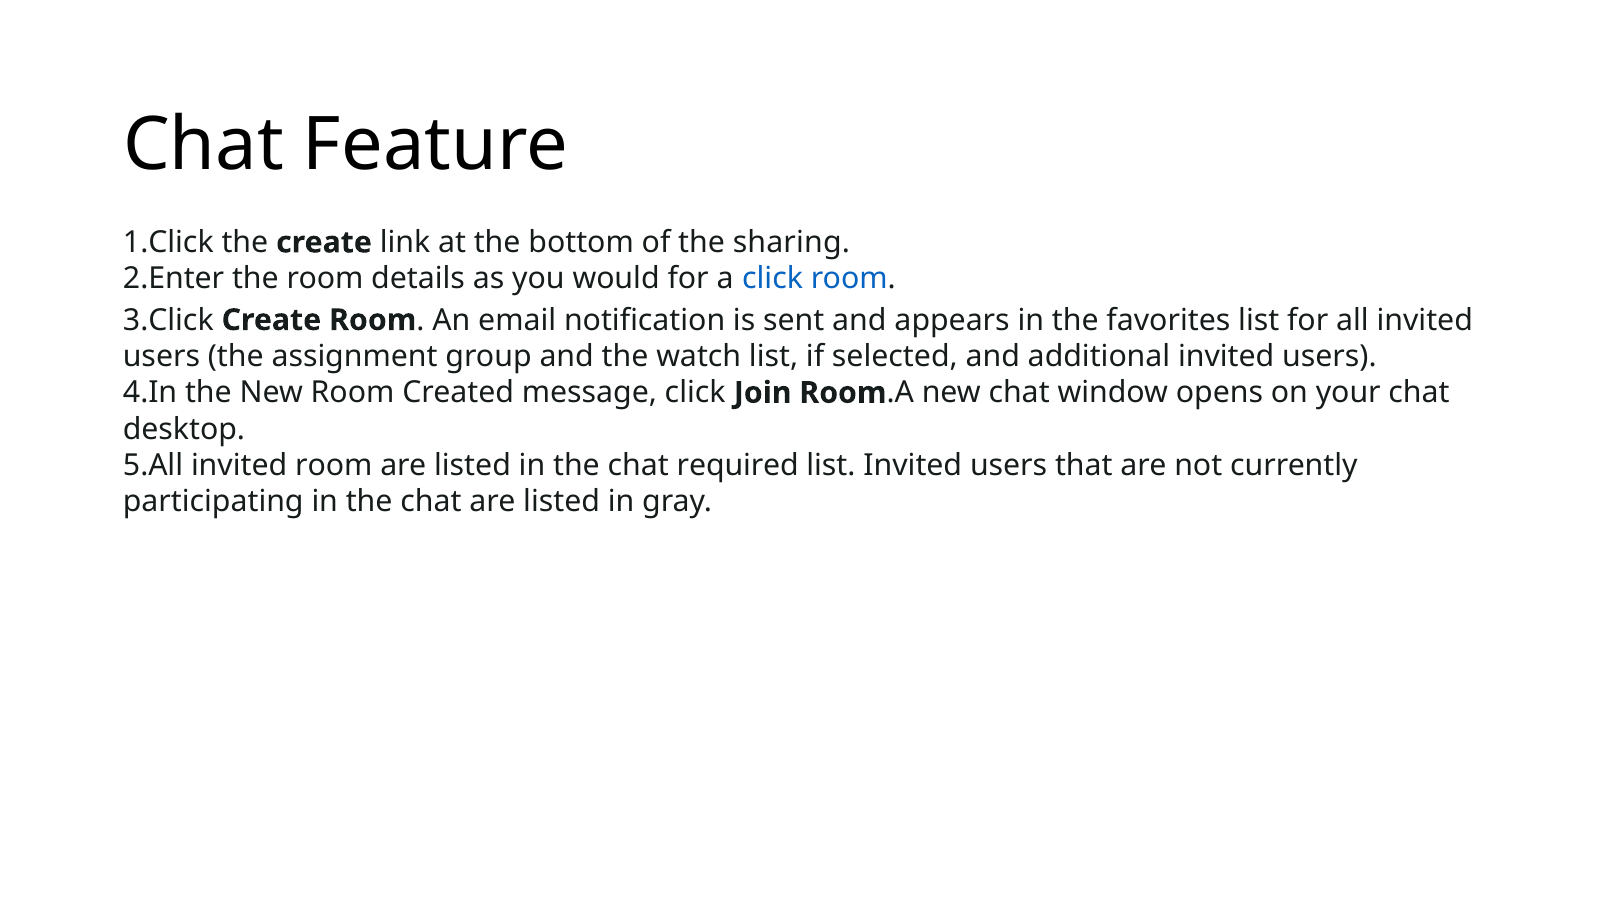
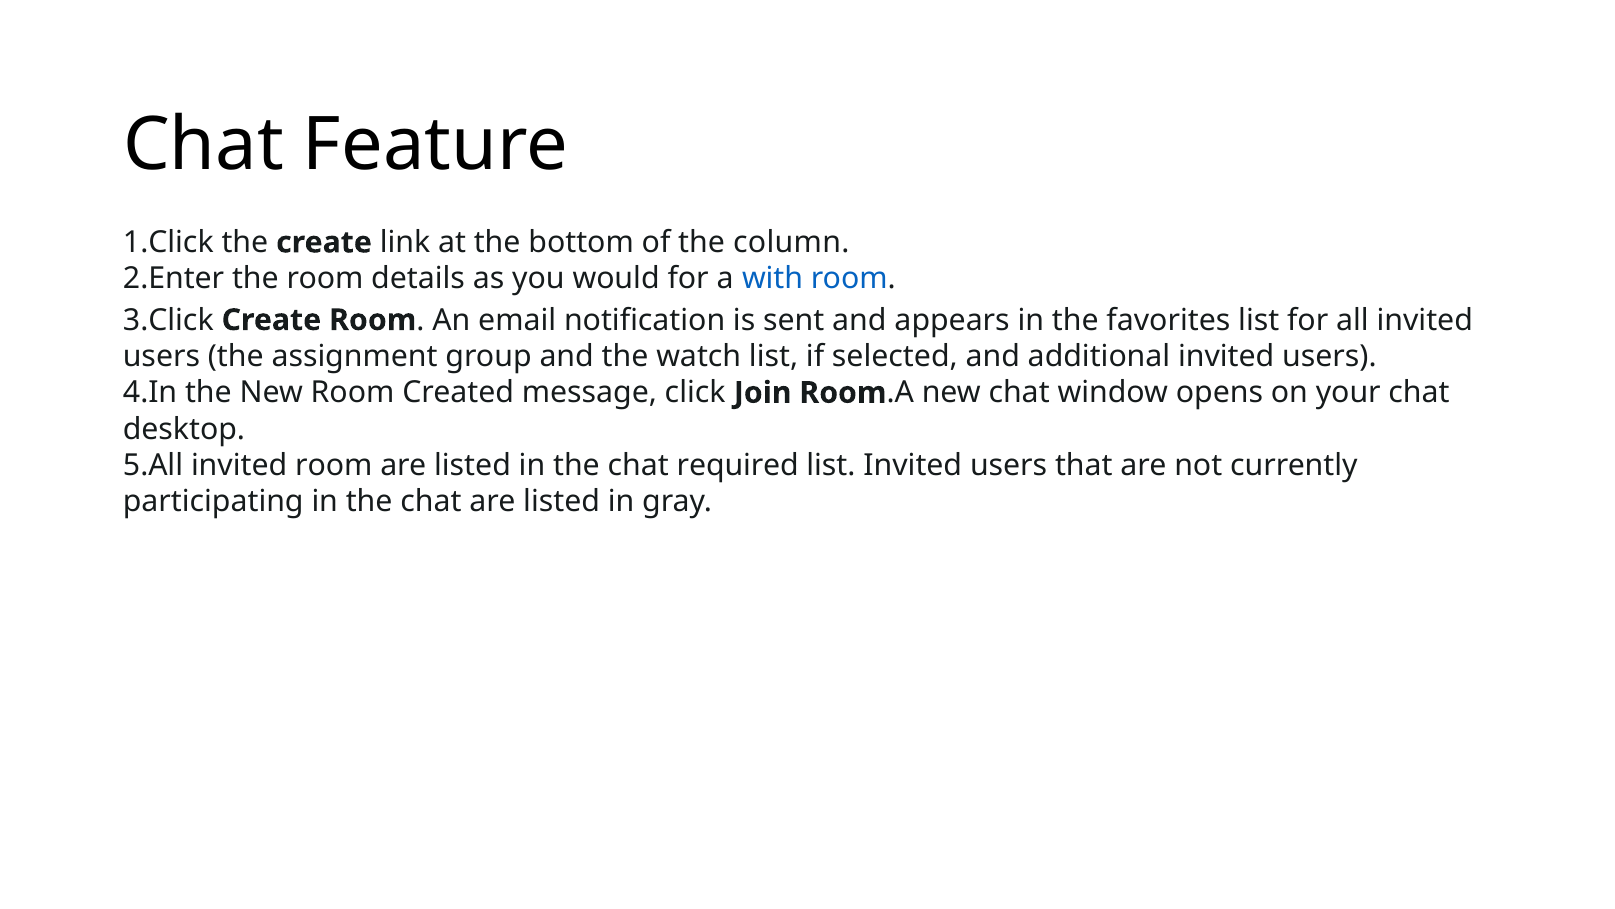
sharing: sharing -> column
a click: click -> with
